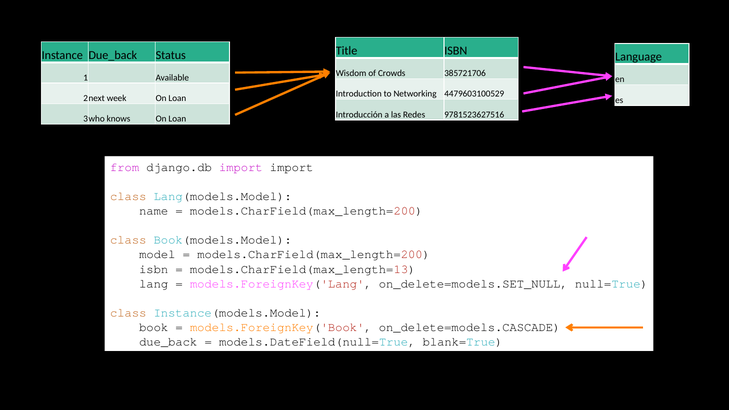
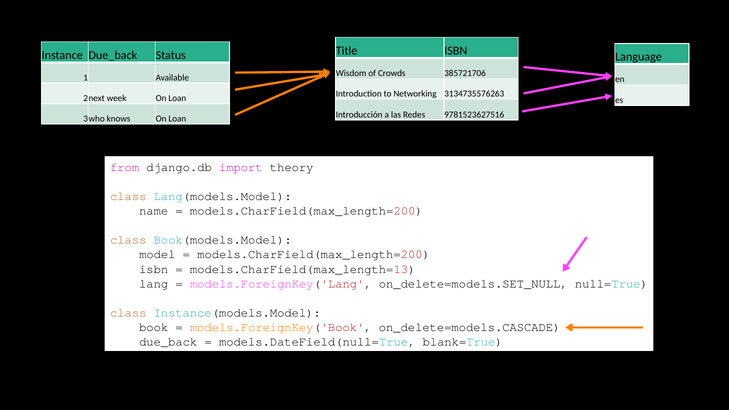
4479603100529: 4479603100529 -> 3134735576263
import import: import -> theory
